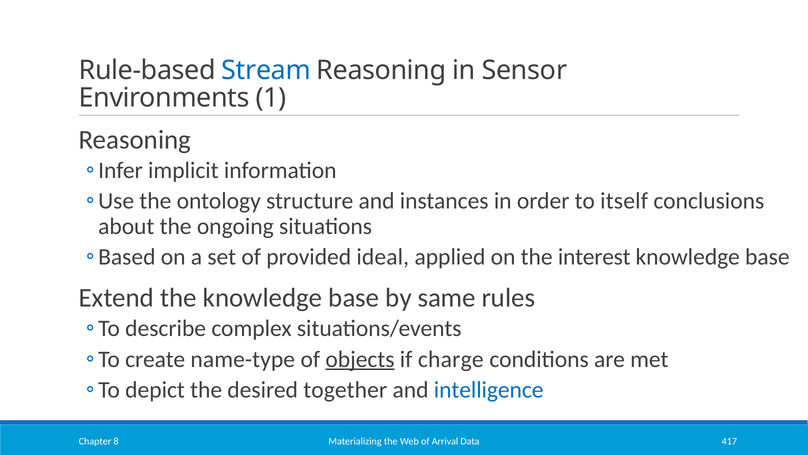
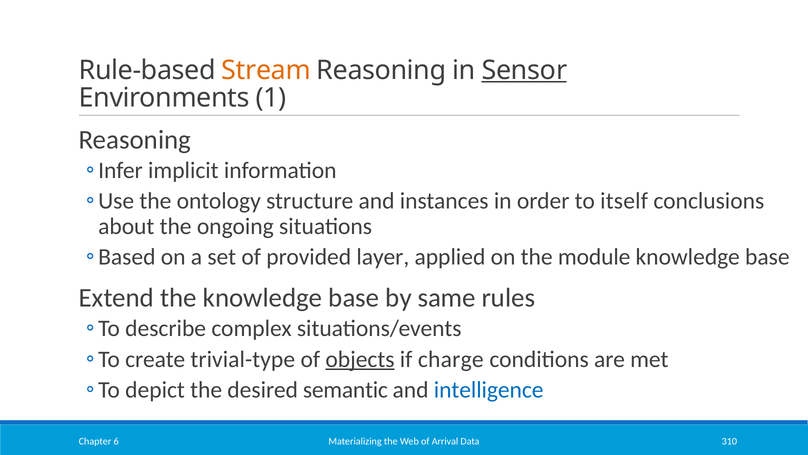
Stream colour: blue -> orange
Sensor underline: none -> present
ideal: ideal -> layer
interest: interest -> module
name-type: name-type -> trivial-type
together: together -> semantic
417: 417 -> 310
8: 8 -> 6
